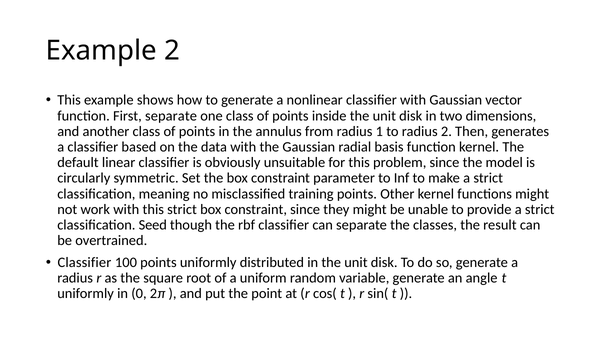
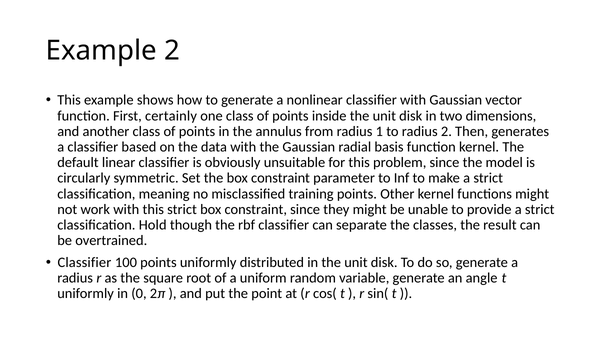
First separate: separate -> certainly
Seed: Seed -> Hold
